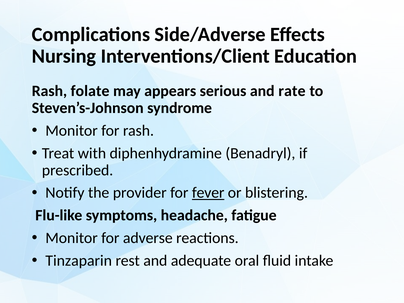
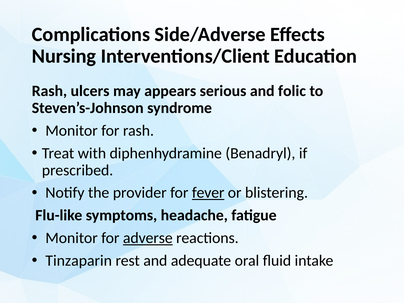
folate: folate -> ulcers
rate: rate -> folic
adverse underline: none -> present
